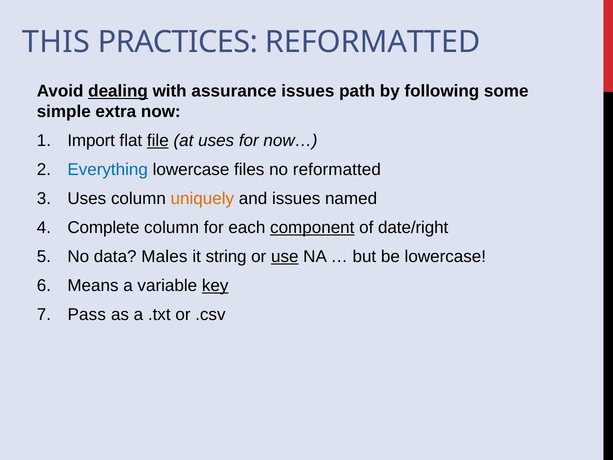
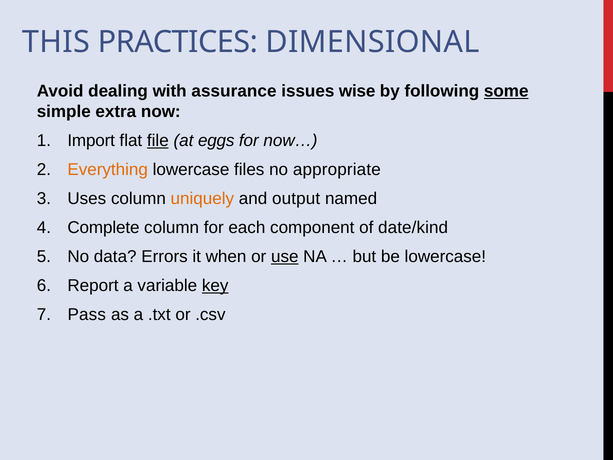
PRACTICES REFORMATTED: REFORMATTED -> DIMENSIONAL
dealing underline: present -> none
path: path -> wise
some underline: none -> present
at uses: uses -> eggs
Everything colour: blue -> orange
no reformatted: reformatted -> appropriate
and issues: issues -> output
component underline: present -> none
date/right: date/right -> date/kind
Males: Males -> Errors
string: string -> when
Means: Means -> Report
